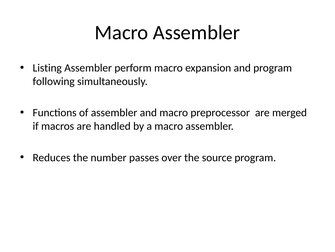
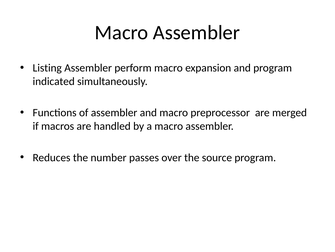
following: following -> indicated
